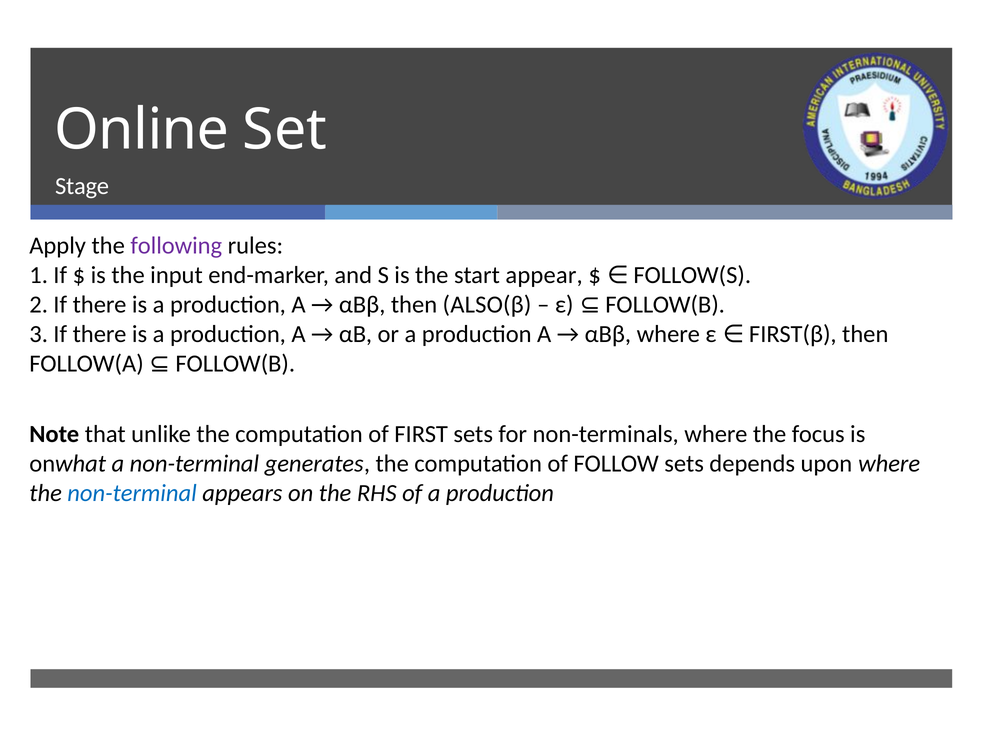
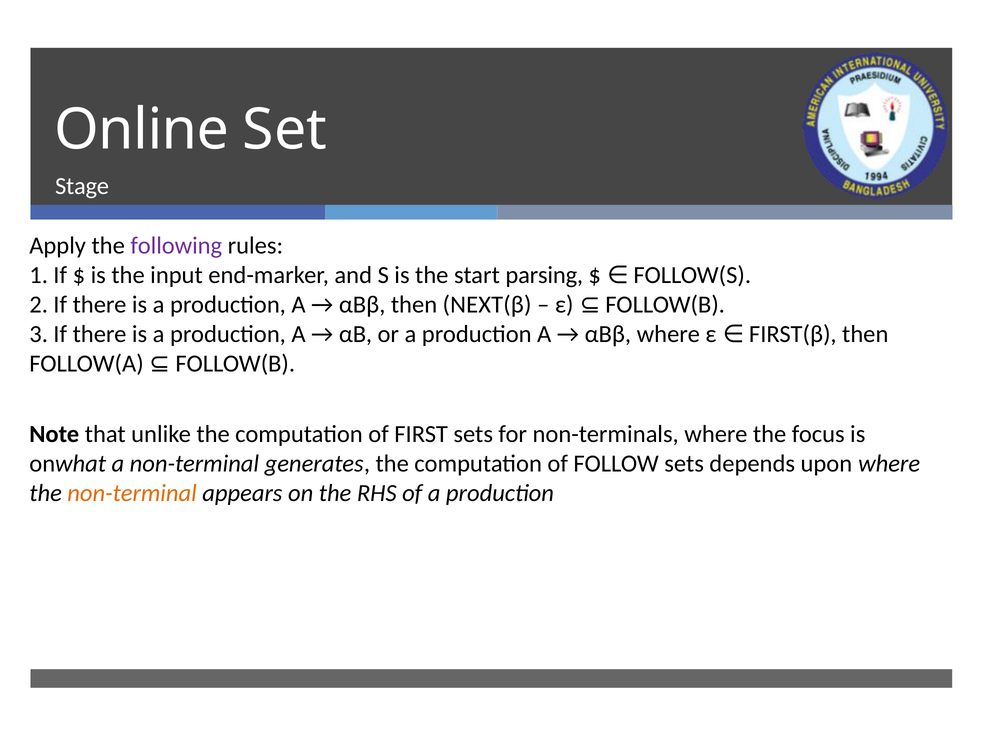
appear: appear -> parsing
ALSO(β: ALSO(β -> NEXT(β
non-terminal at (132, 493) colour: blue -> orange
